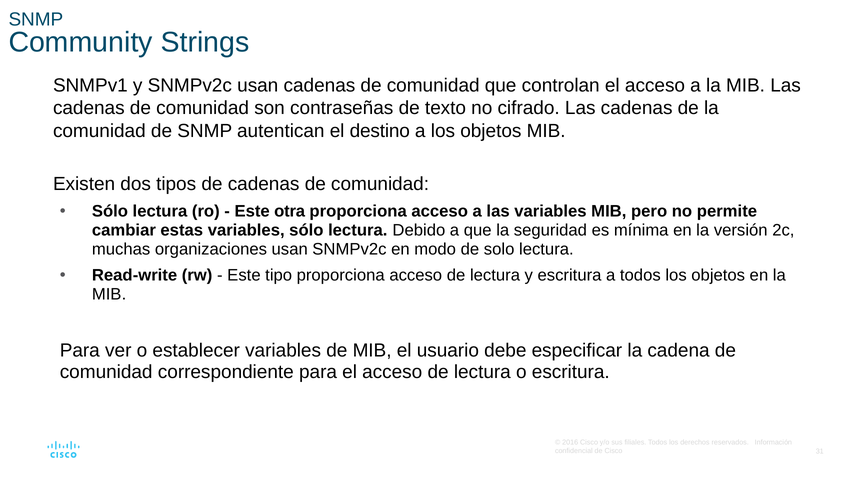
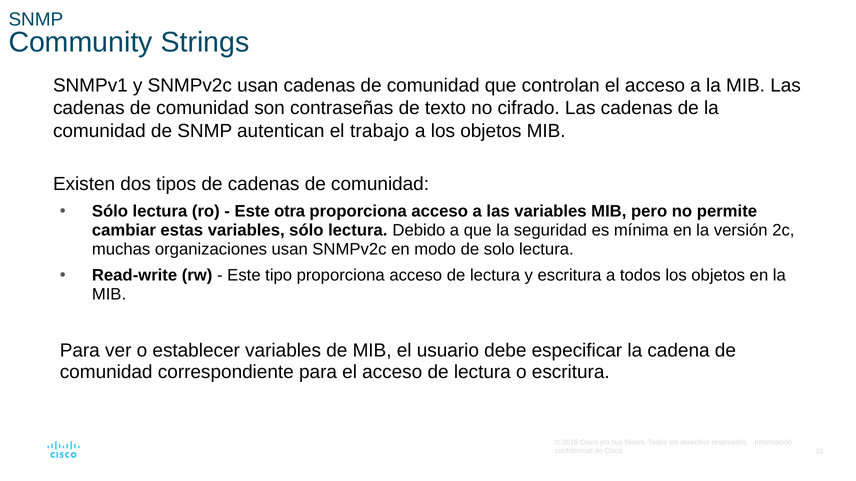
destino: destino -> trabajo
